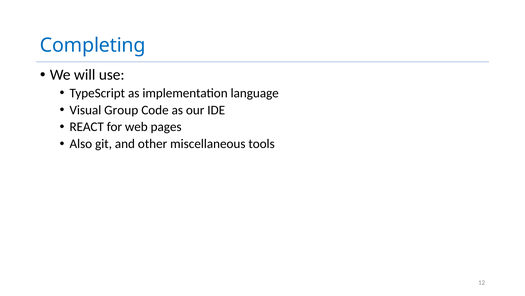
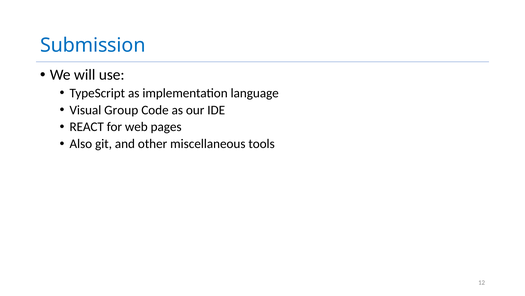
Completing: Completing -> Submission
